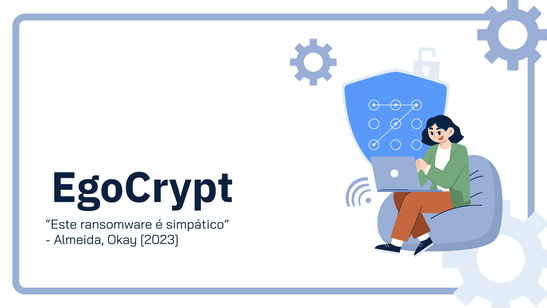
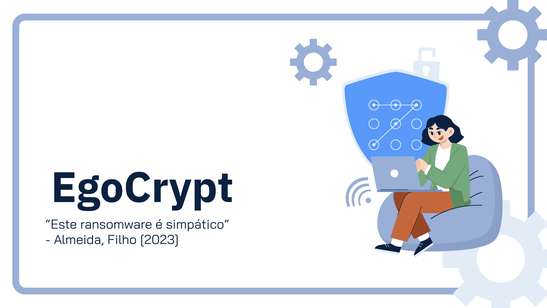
Okay: Okay -> Filho
